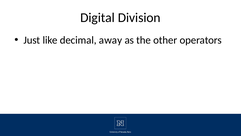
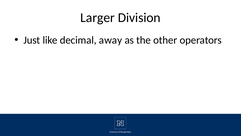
Digital: Digital -> Larger
